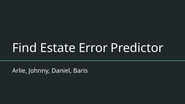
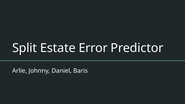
Find: Find -> Split
